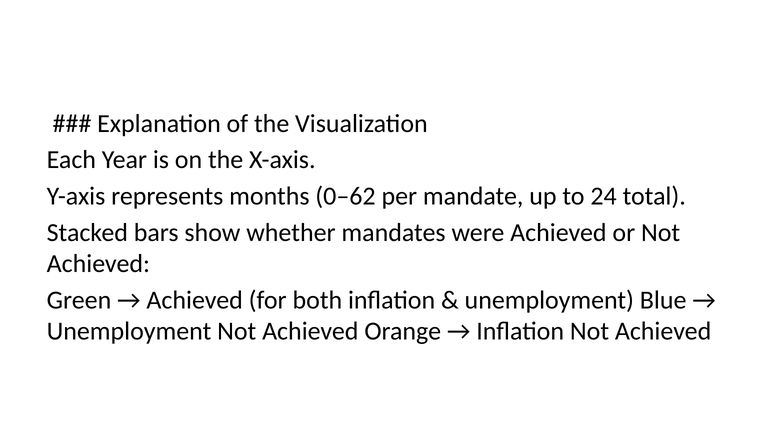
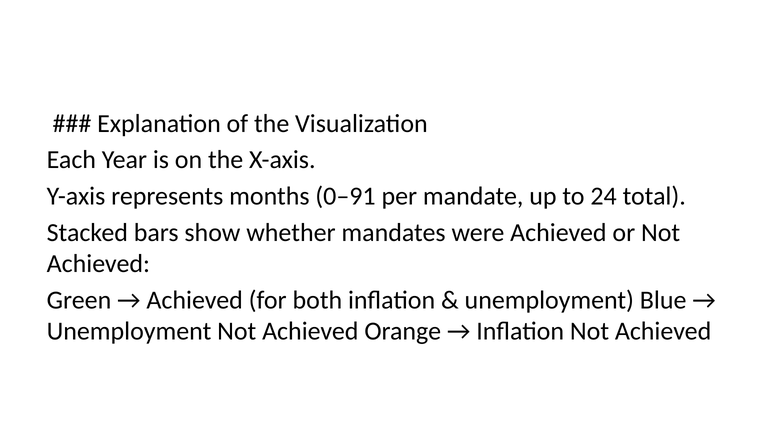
0–62: 0–62 -> 0–91
